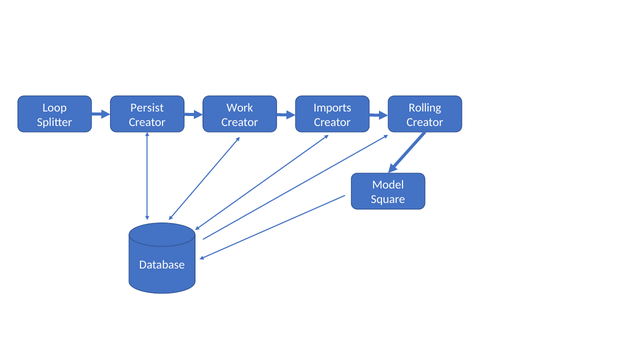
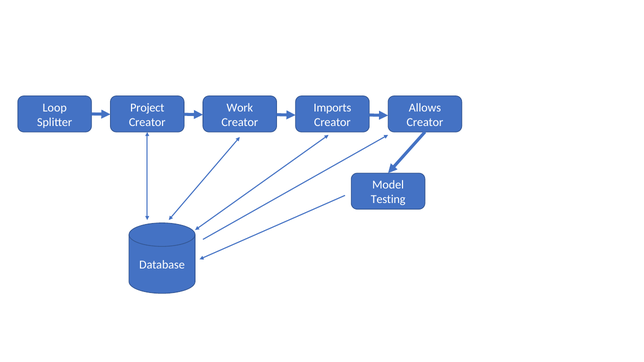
Persist: Persist -> Project
Rolling: Rolling -> Allows
Square: Square -> Testing
